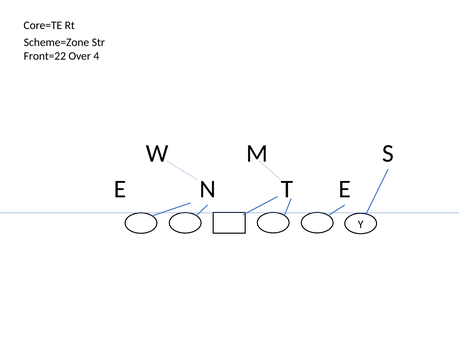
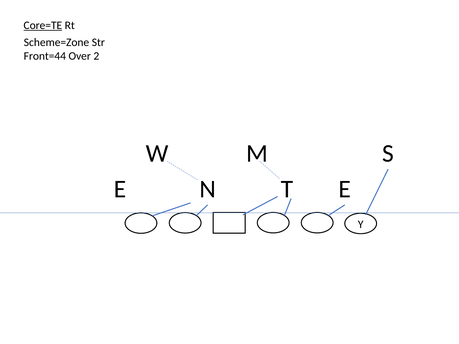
Core=TE underline: none -> present
Front=22: Front=22 -> Front=44
4: 4 -> 2
